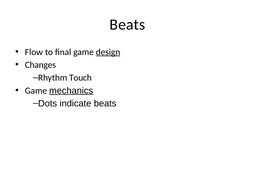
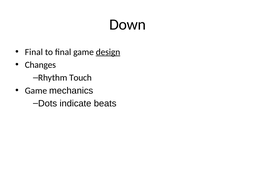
Beats at (127, 25): Beats -> Down
Flow at (34, 52): Flow -> Final
mechanics underline: present -> none
